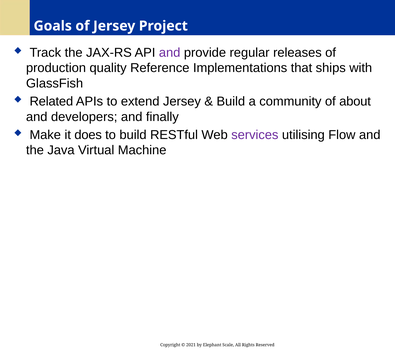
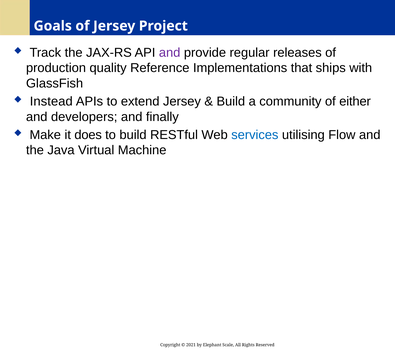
Related: Related -> Instead
about: about -> either
services colour: purple -> blue
